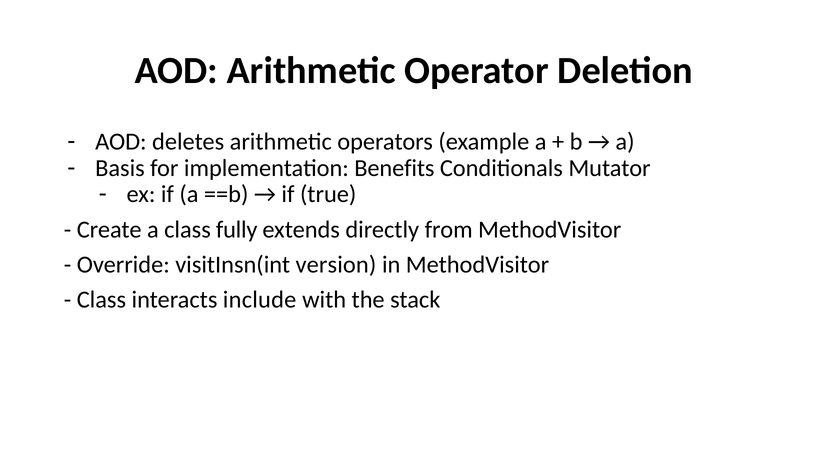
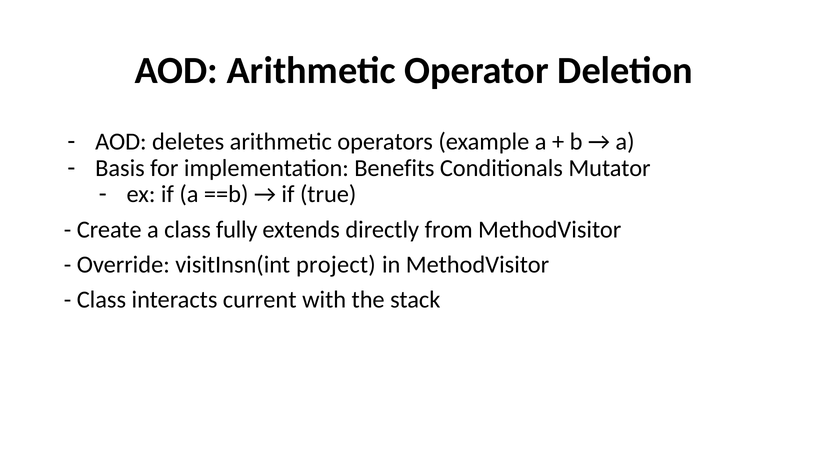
version: version -> project
include: include -> current
